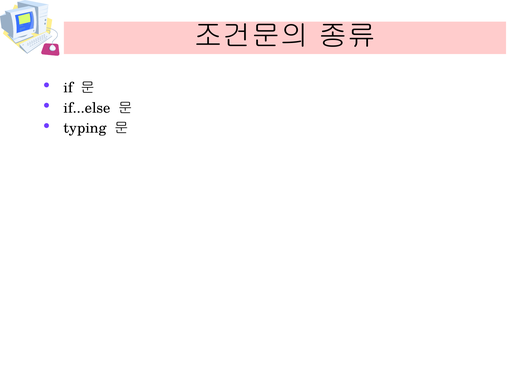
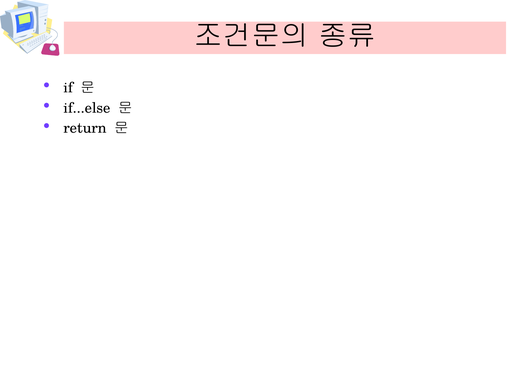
typing: typing -> return
